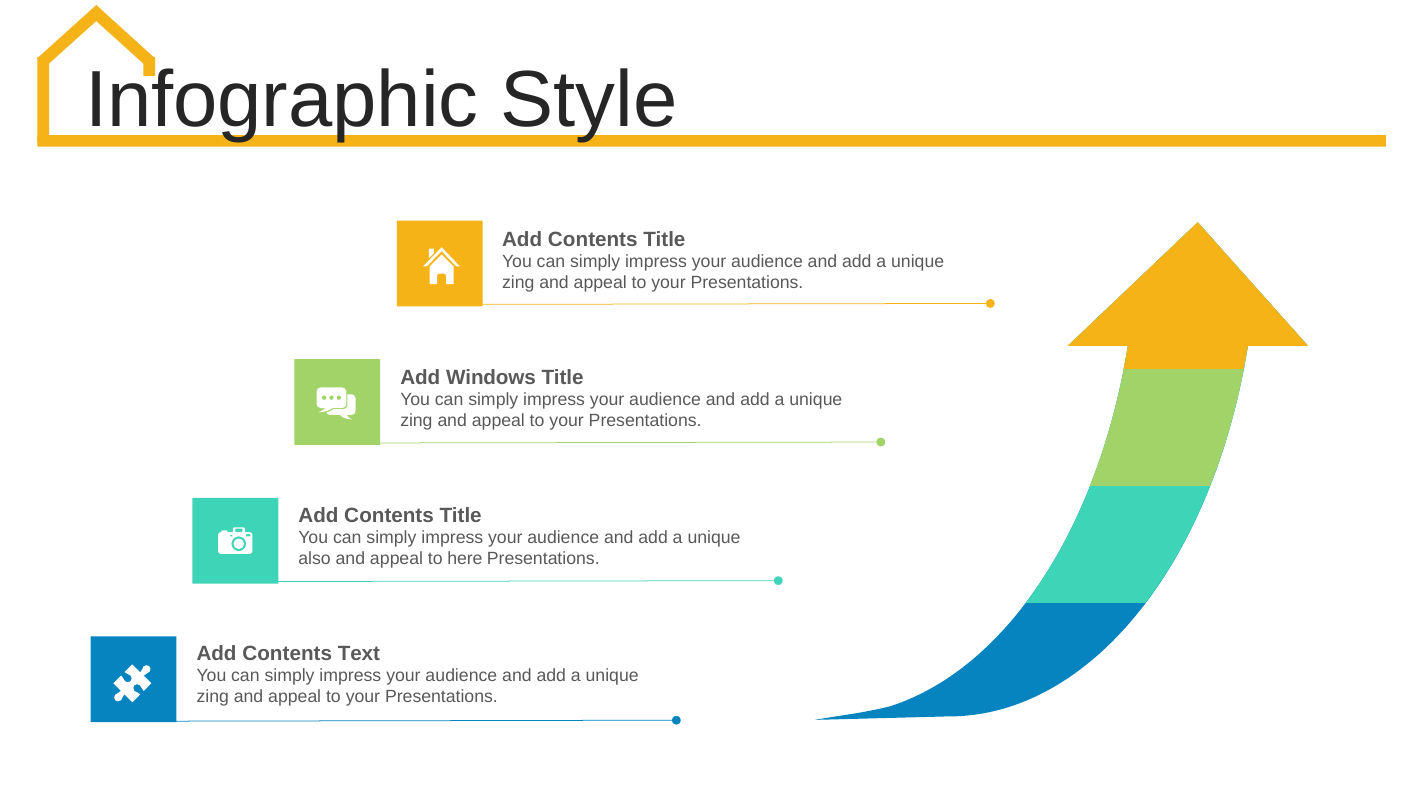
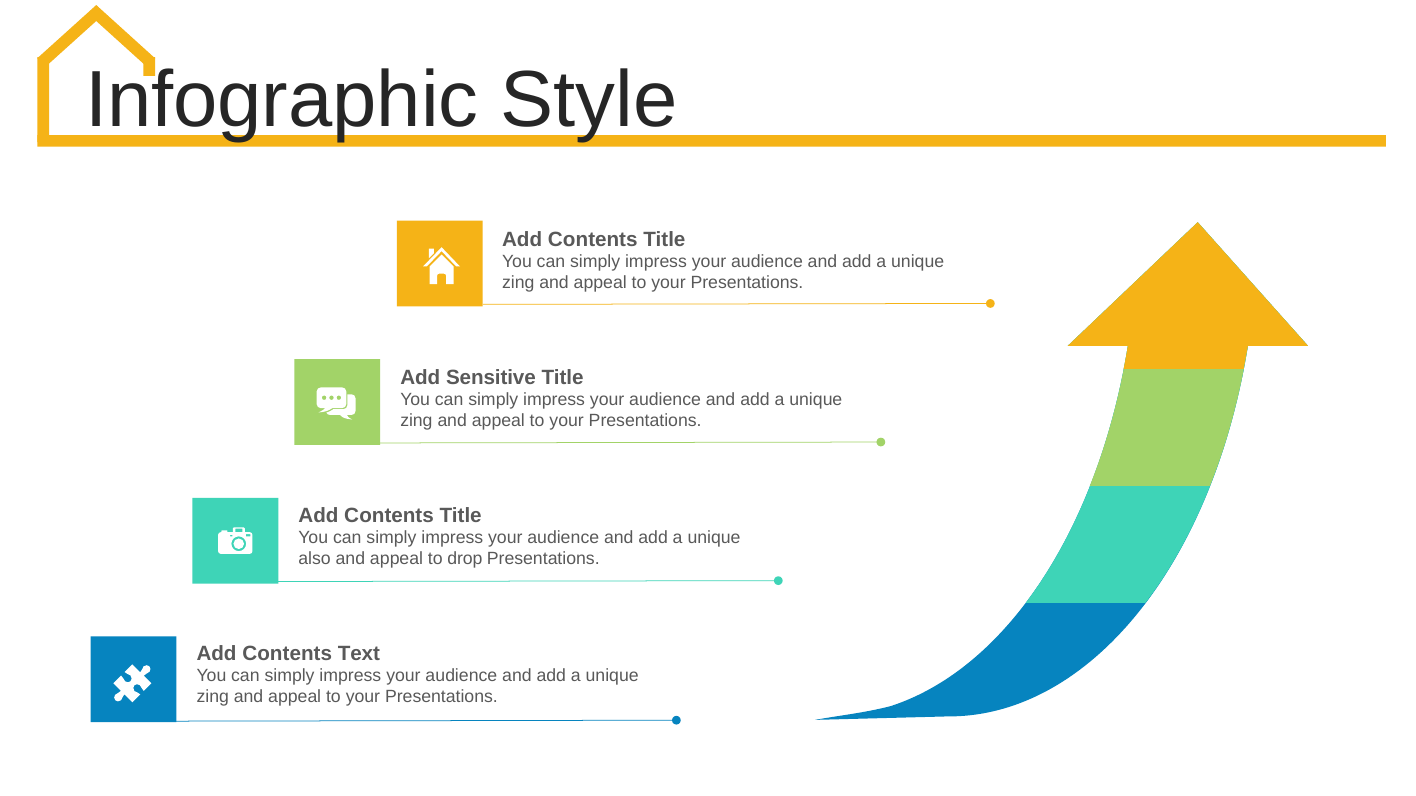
Windows: Windows -> Sensitive
here: here -> drop
